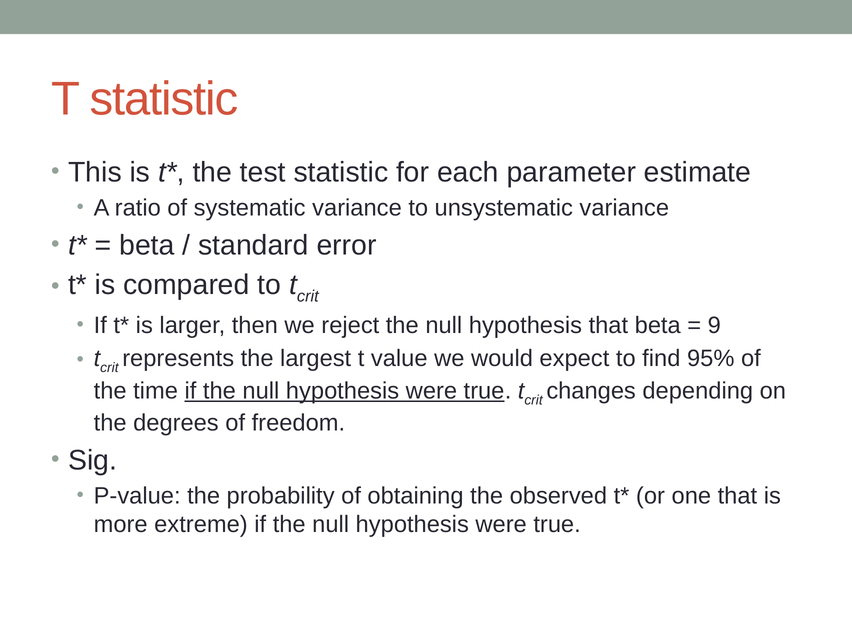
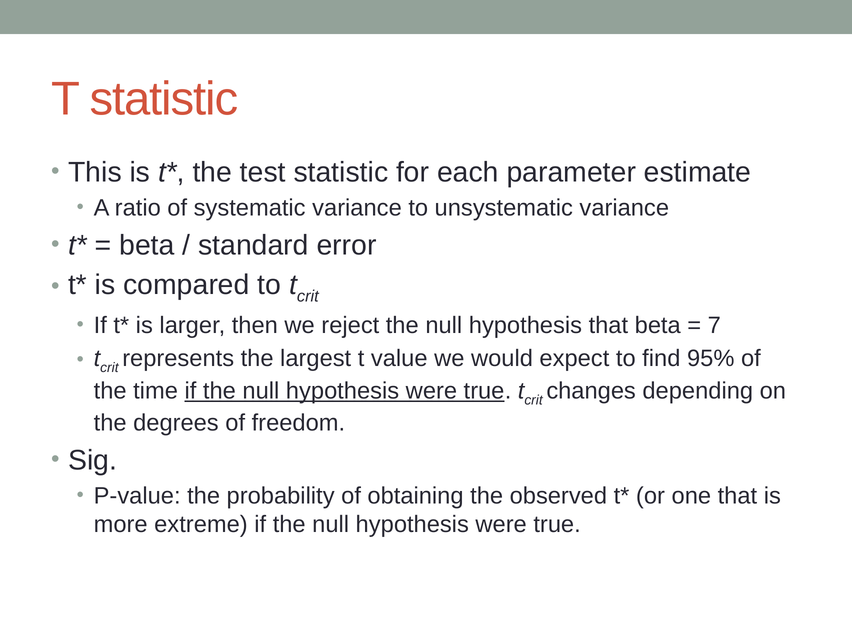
9: 9 -> 7
